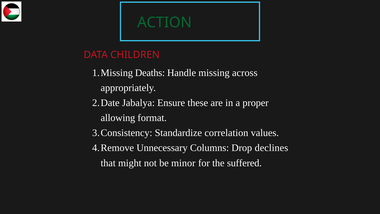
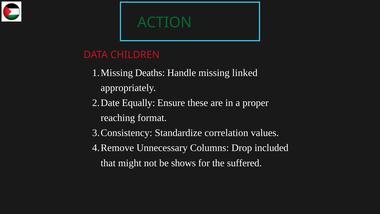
across: across -> linked
Jabalya: Jabalya -> Equally
allowing: allowing -> reaching
declines: declines -> included
minor: minor -> shows
